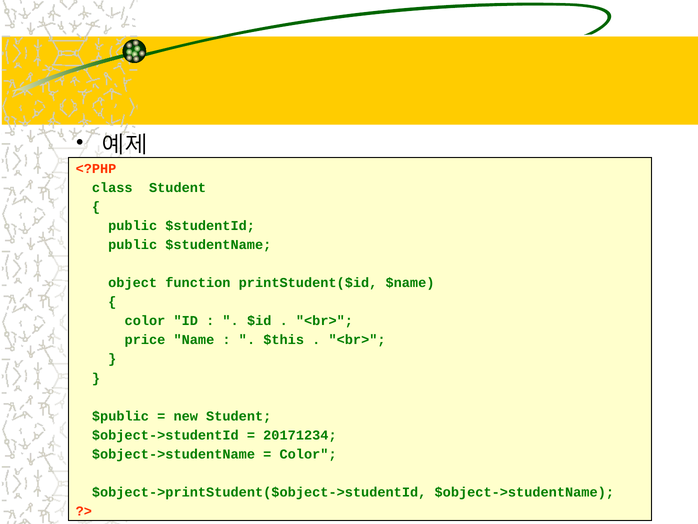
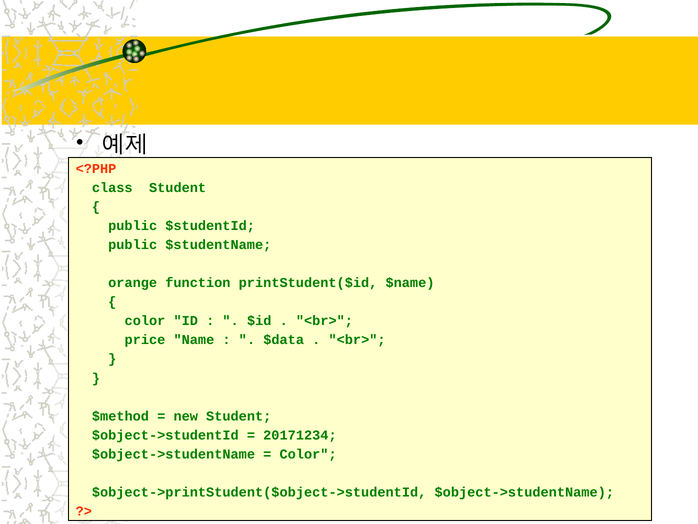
object: object -> orange
$this: $this -> $data
$public: $public -> $method
